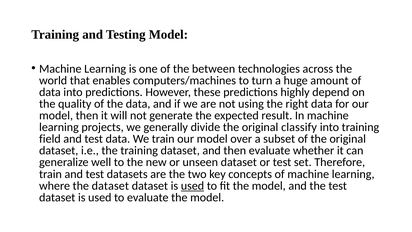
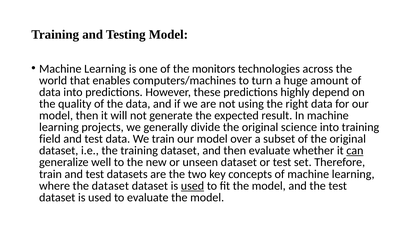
between: between -> monitors
classify: classify -> science
can underline: none -> present
